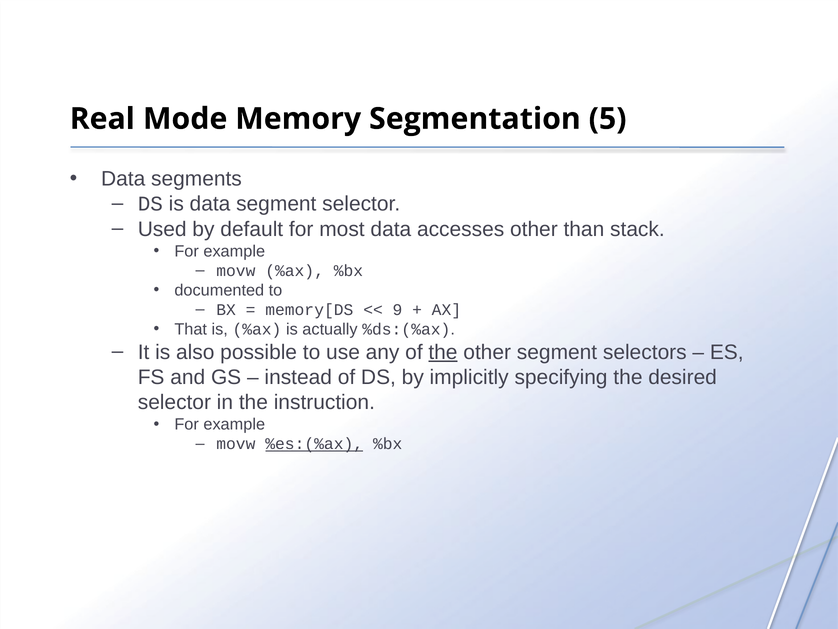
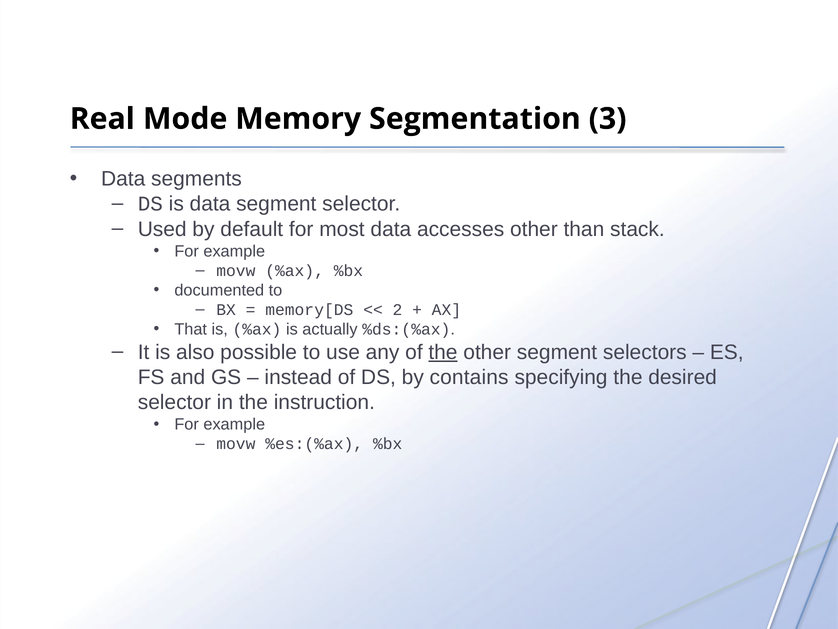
5: 5 -> 3
9: 9 -> 2
implicitly: implicitly -> contains
%es:(%ax underline: present -> none
